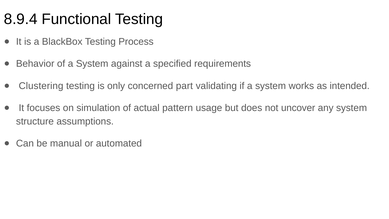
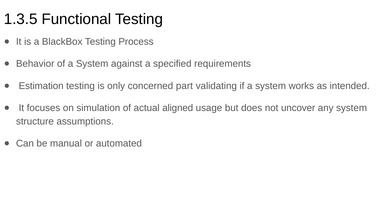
8.9.4: 8.9.4 -> 1.3.5
Clustering: Clustering -> Estimation
pattern: pattern -> aligned
